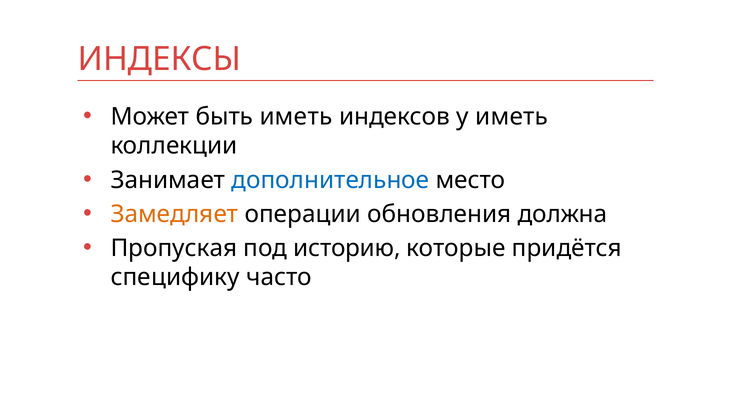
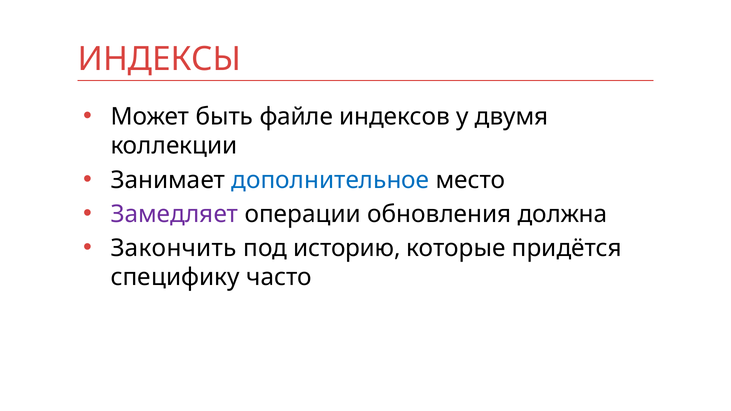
быть иметь: иметь -> файле
у иметь: иметь -> двумя
Замедляет colour: orange -> purple
Пропуская: Пропуская -> Закончить
